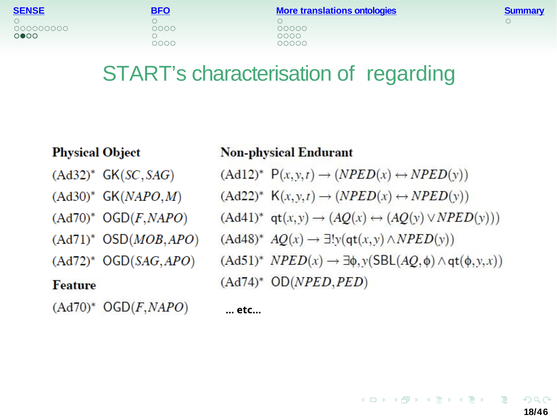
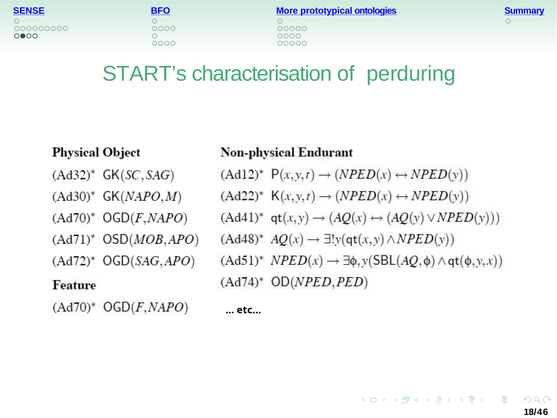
translations: translations -> prototypical
regarding: regarding -> perduring
